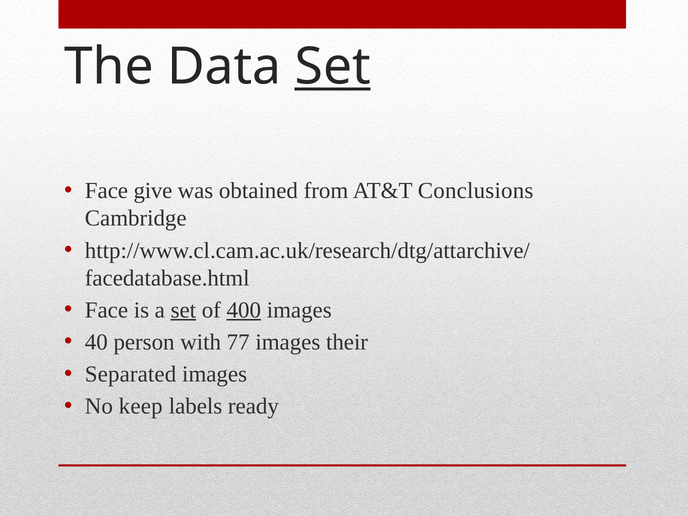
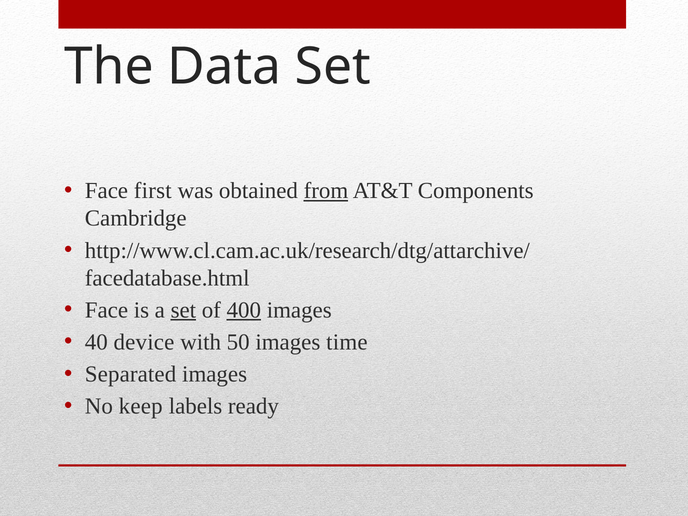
Set at (333, 67) underline: present -> none
give: give -> first
from underline: none -> present
Conclusions: Conclusions -> Components
person: person -> device
77: 77 -> 50
their: their -> time
